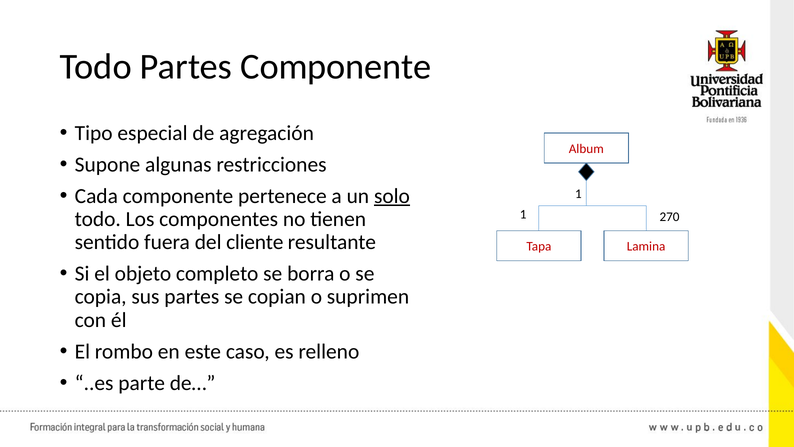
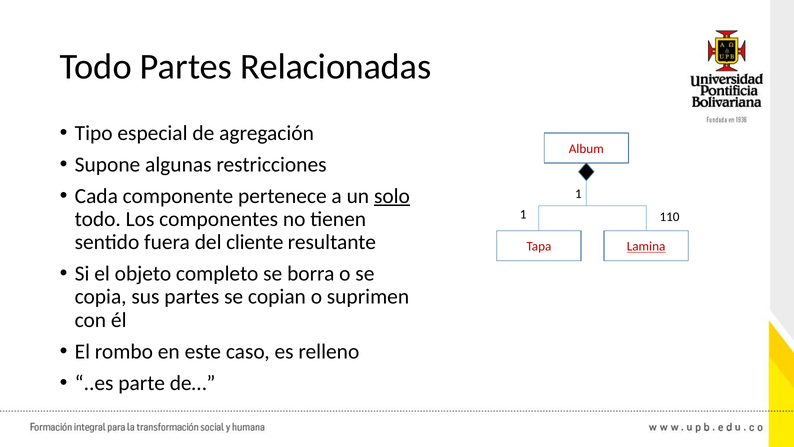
Partes Componente: Componente -> Relacionadas
270: 270 -> 110
Lamina underline: none -> present
